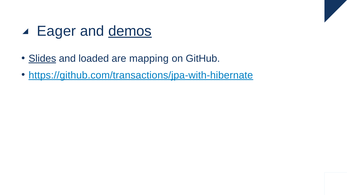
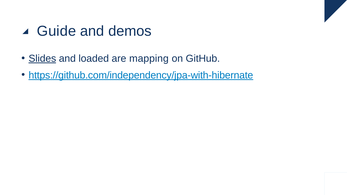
Eager: Eager -> Guide
demos underline: present -> none
https://github.com/transactions/jpa-with-hibernate: https://github.com/transactions/jpa-with-hibernate -> https://github.com/independency/jpa-with-hibernate
